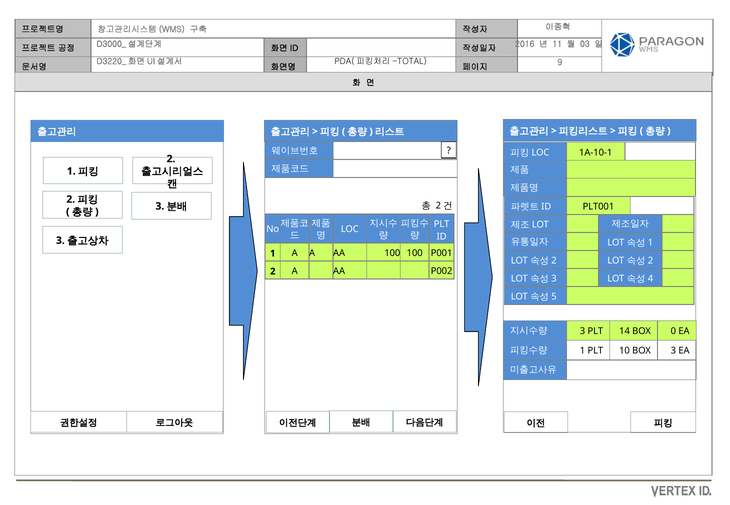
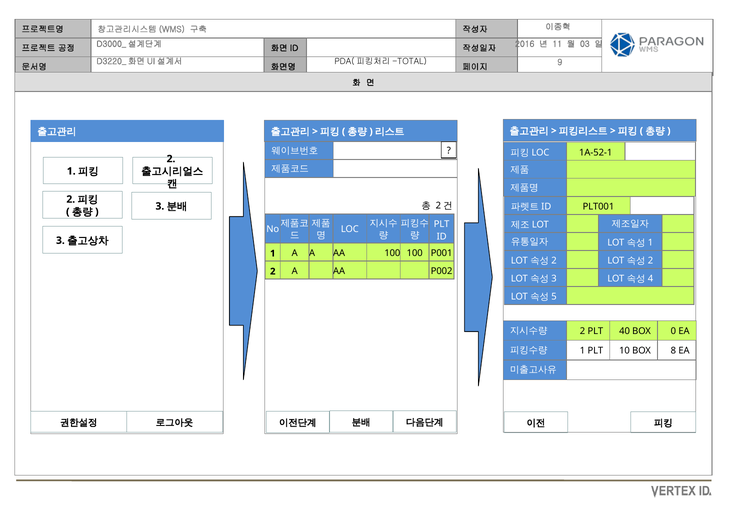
1A-10-1: 1A-10-1 -> 1A-52-1
3 at (583, 331): 3 -> 2
14: 14 -> 40
BOX 3: 3 -> 8
